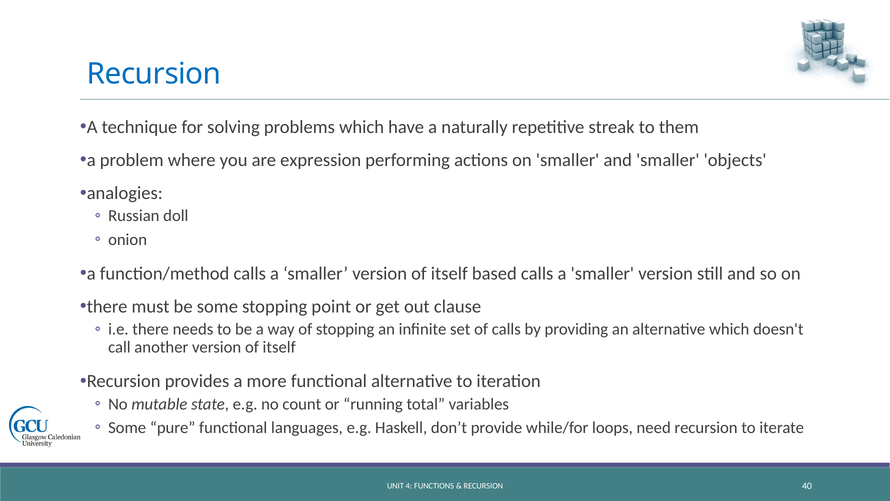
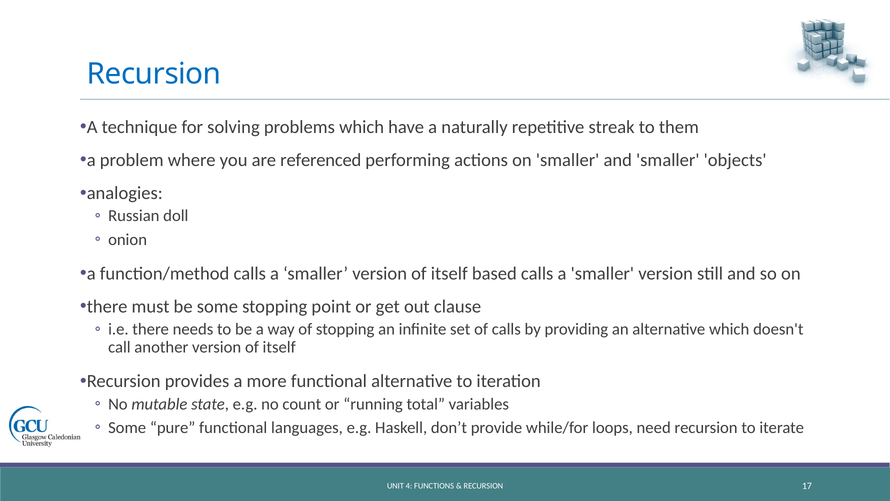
expression: expression -> referenced
40: 40 -> 17
